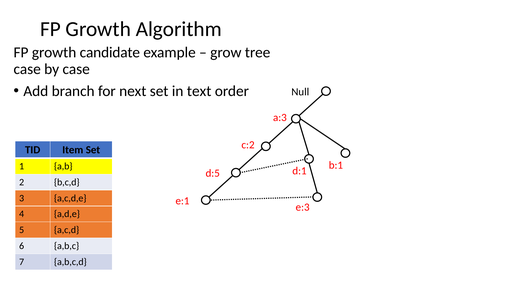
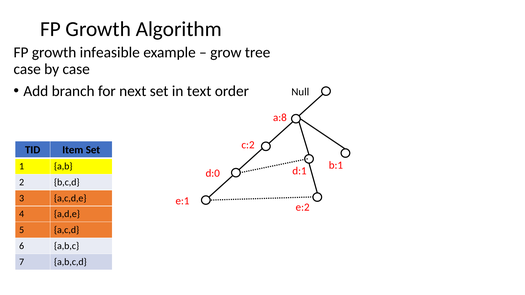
candidate: candidate -> infeasible
a:3: a:3 -> a:8
d:5: d:5 -> d:0
e:3: e:3 -> e:2
